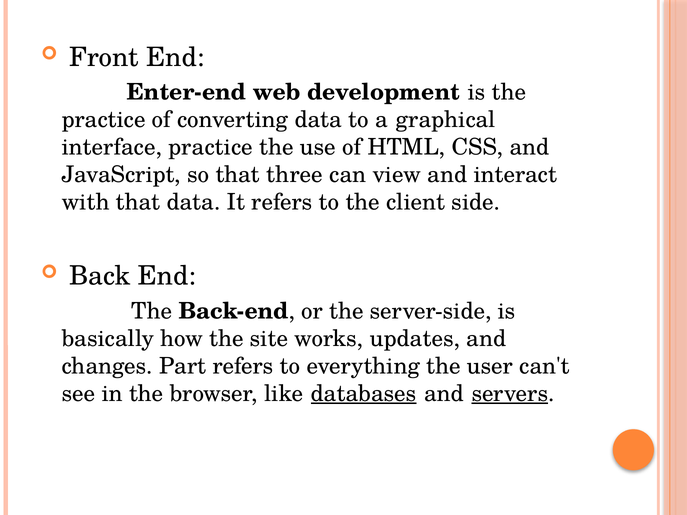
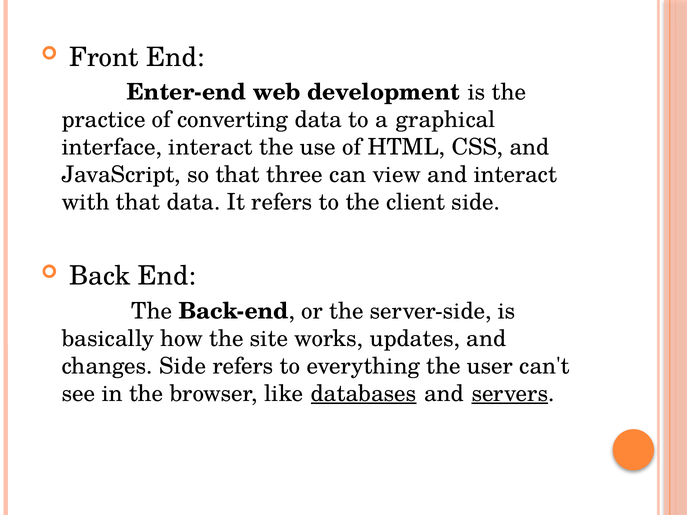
interface practice: practice -> interact
changes Part: Part -> Side
